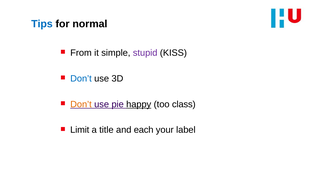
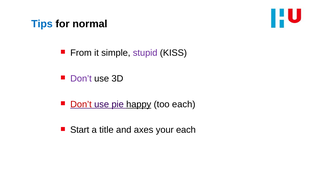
Don’t at (81, 79) colour: blue -> purple
Don’t at (81, 104) colour: orange -> red
too class: class -> each
Limit: Limit -> Start
each: each -> axes
your label: label -> each
